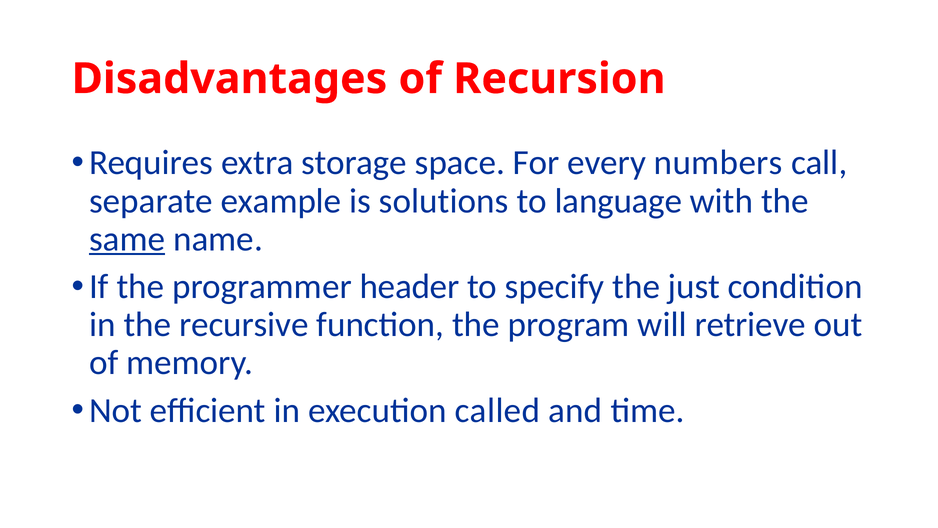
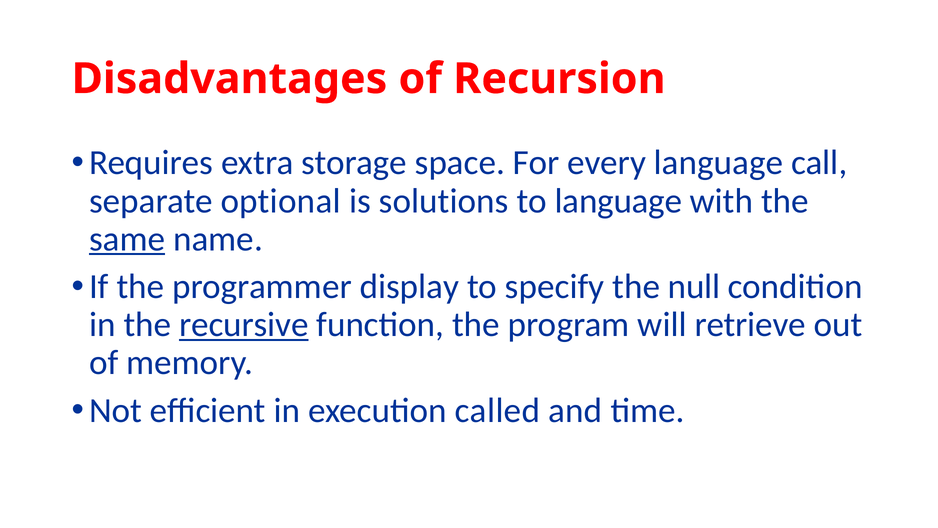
every numbers: numbers -> language
example: example -> optional
header: header -> display
just: just -> null
recursive underline: none -> present
